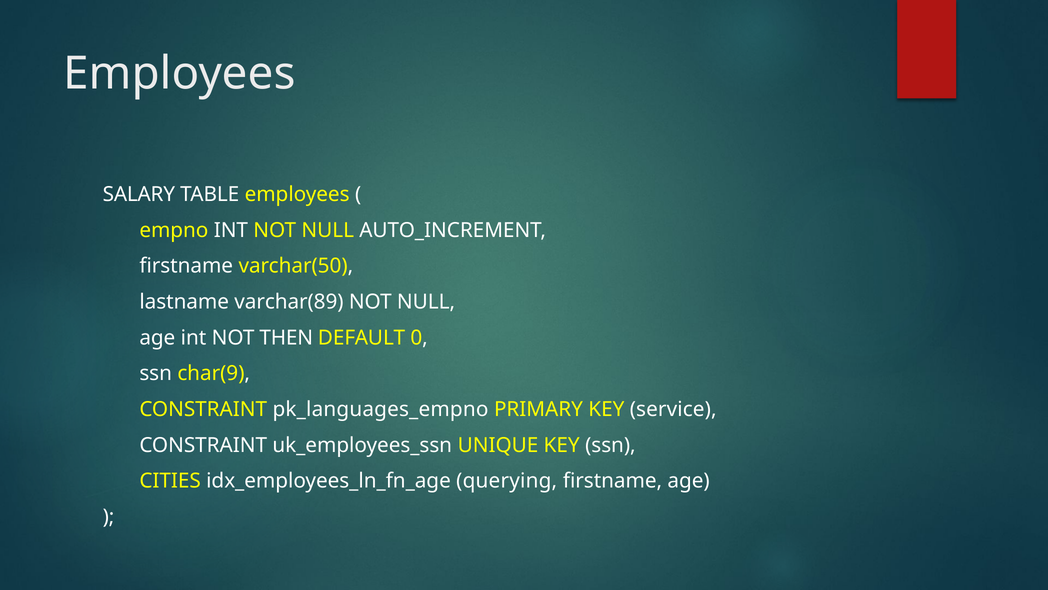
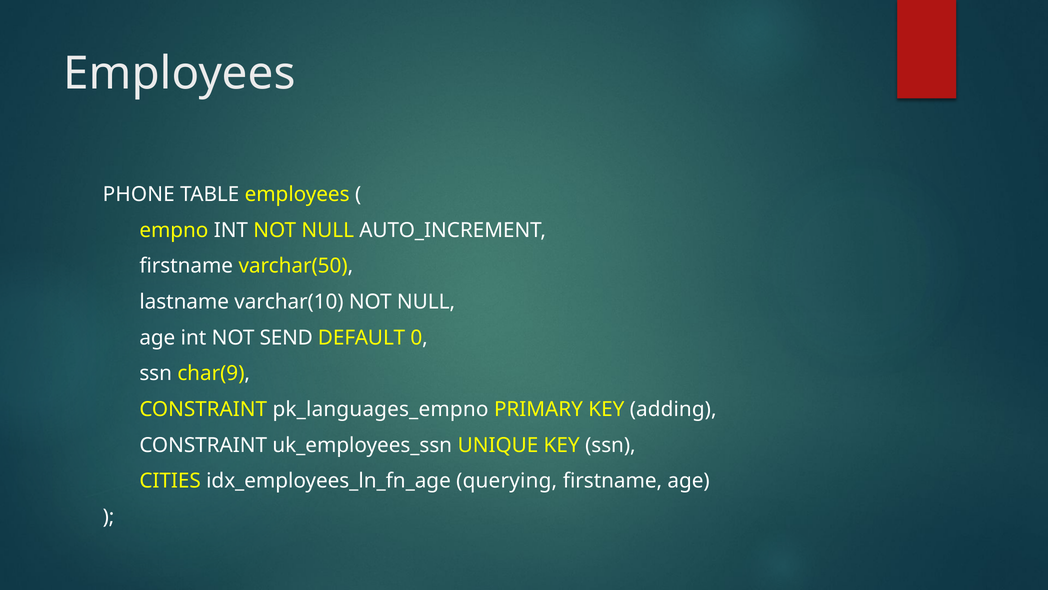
SALARY: SALARY -> PHONE
varchar(89: varchar(89 -> varchar(10
THEN: THEN -> SEND
service: service -> adding
